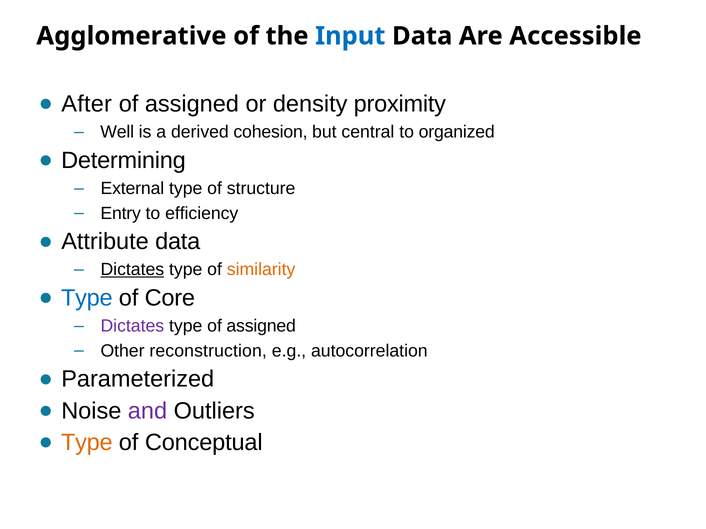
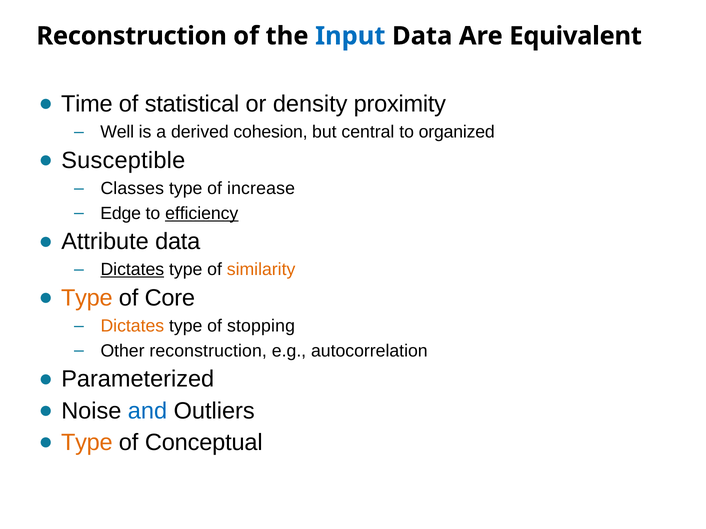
Agglomerative at (131, 36): Agglomerative -> Reconstruction
Accessible: Accessible -> Equivalent
After: After -> Time
assigned at (192, 104): assigned -> statistical
Determining: Determining -> Susceptible
External: External -> Classes
structure: structure -> increase
Entry: Entry -> Edge
efficiency underline: none -> present
Type at (87, 298) colour: blue -> orange
Dictates at (132, 326) colour: purple -> orange
type of assigned: assigned -> stopping
and colour: purple -> blue
